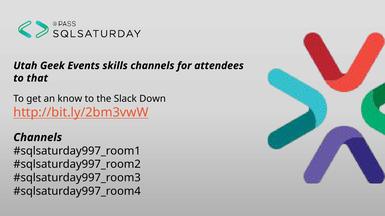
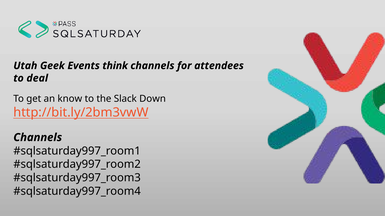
skills: skills -> think
that: that -> deal
